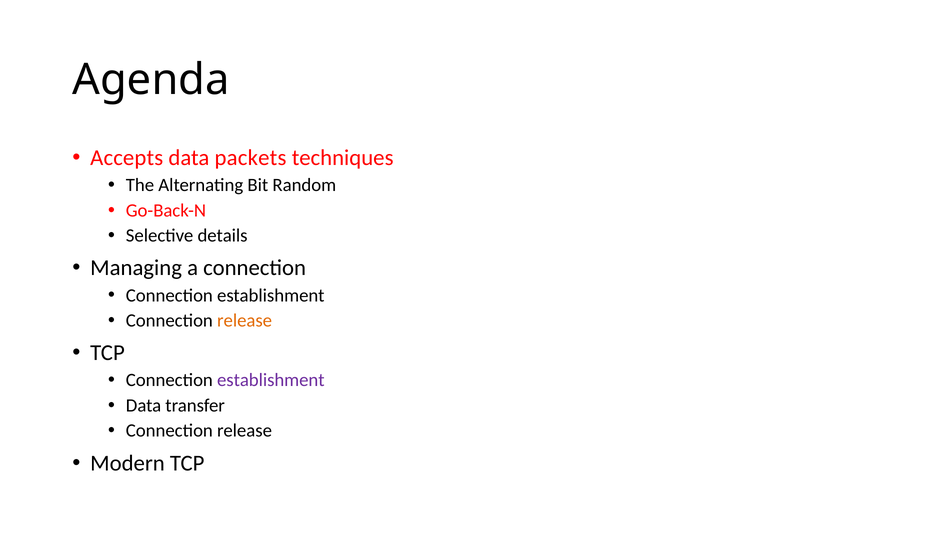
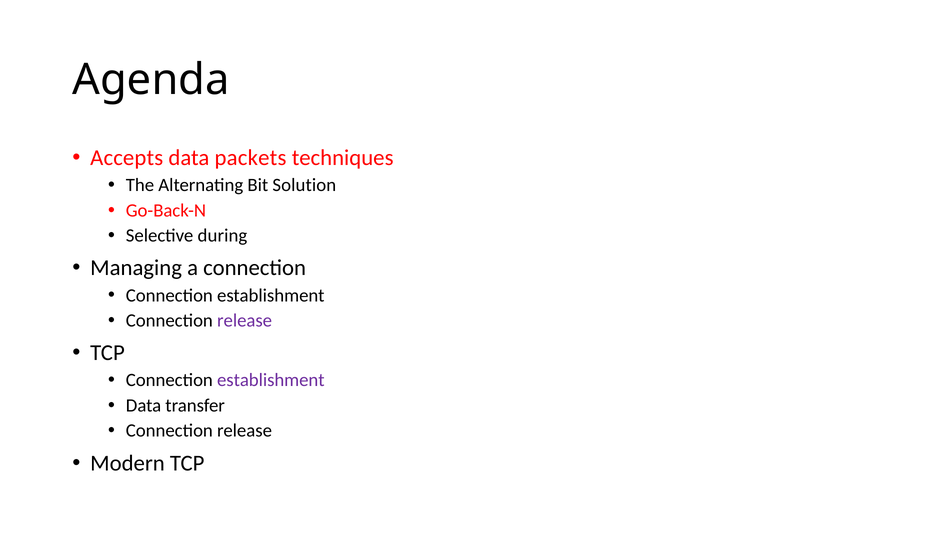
Random: Random -> Solution
details: details -> during
release at (245, 321) colour: orange -> purple
